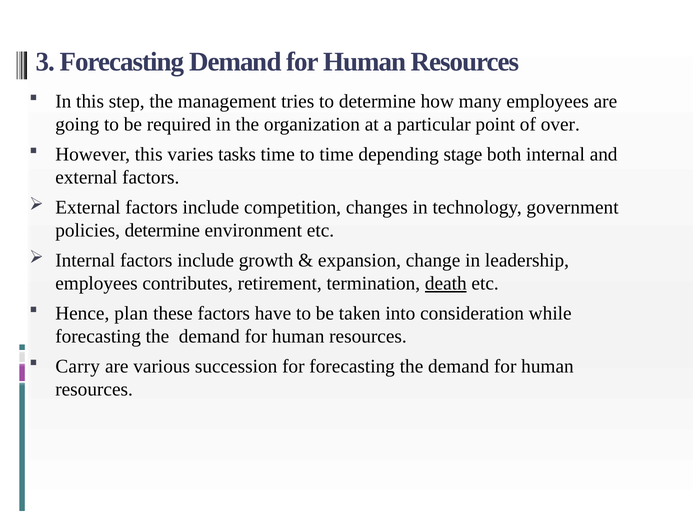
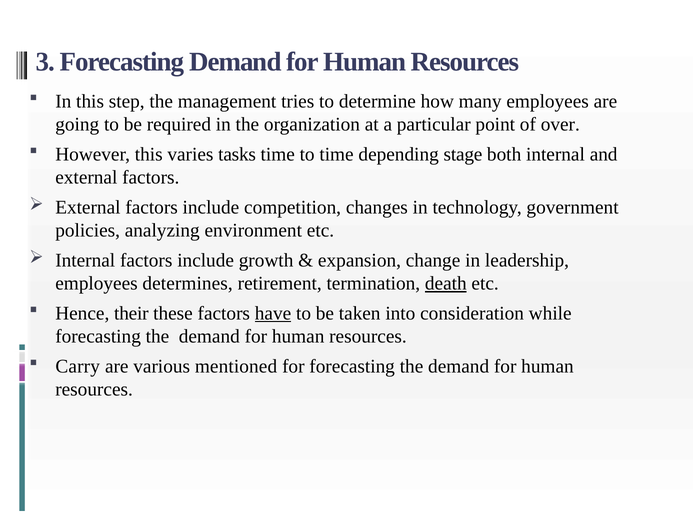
policies determine: determine -> analyzing
contributes: contributes -> determines
plan: plan -> their
have underline: none -> present
succession: succession -> mentioned
